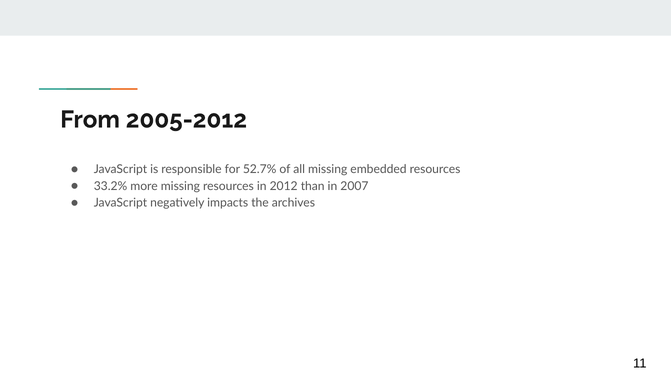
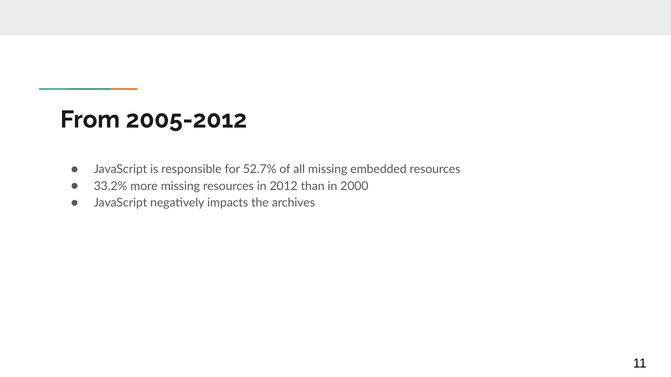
2007: 2007 -> 2000
